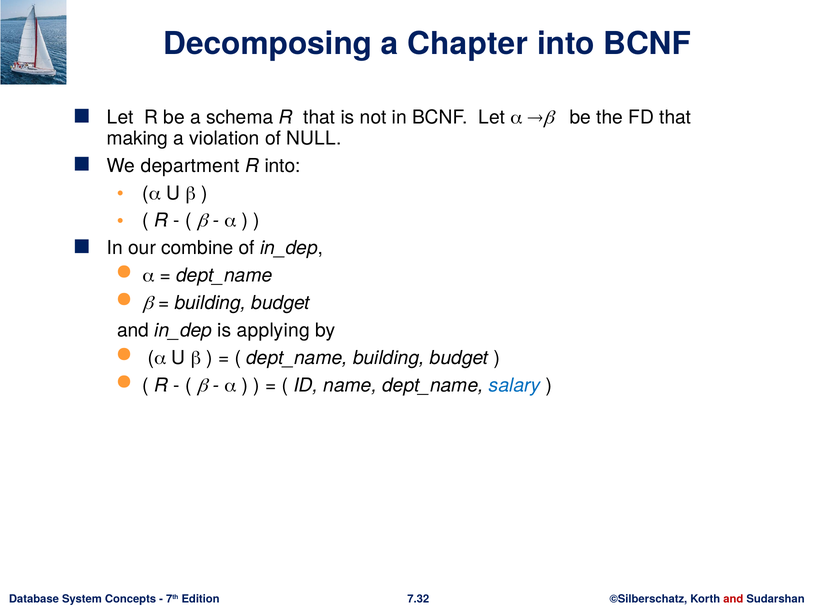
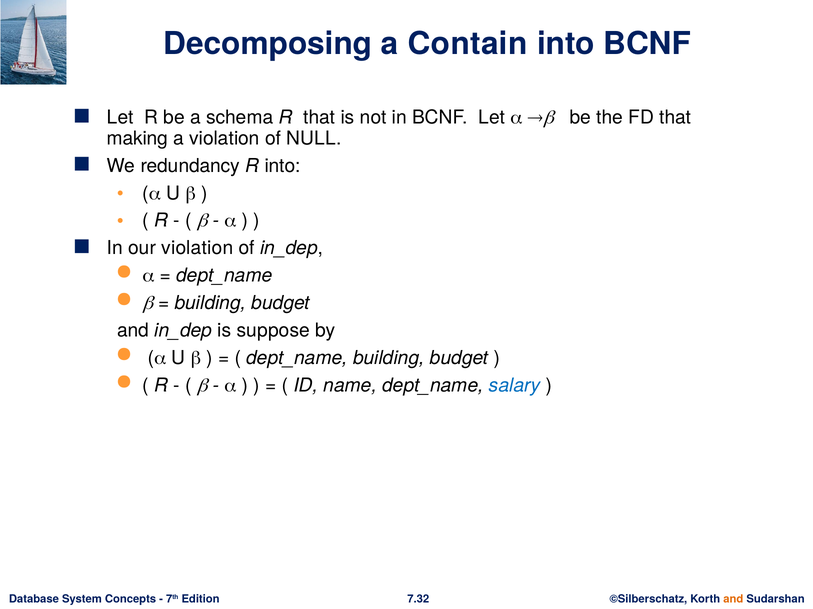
Chapter: Chapter -> Contain
department: department -> redundancy
our combine: combine -> violation
applying: applying -> suppose
and at (733, 600) colour: red -> orange
